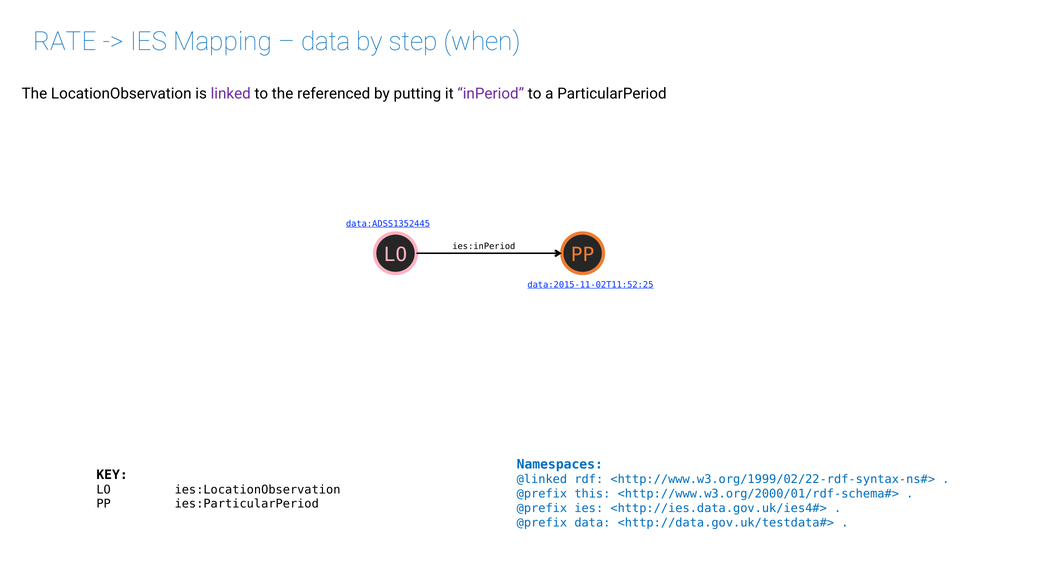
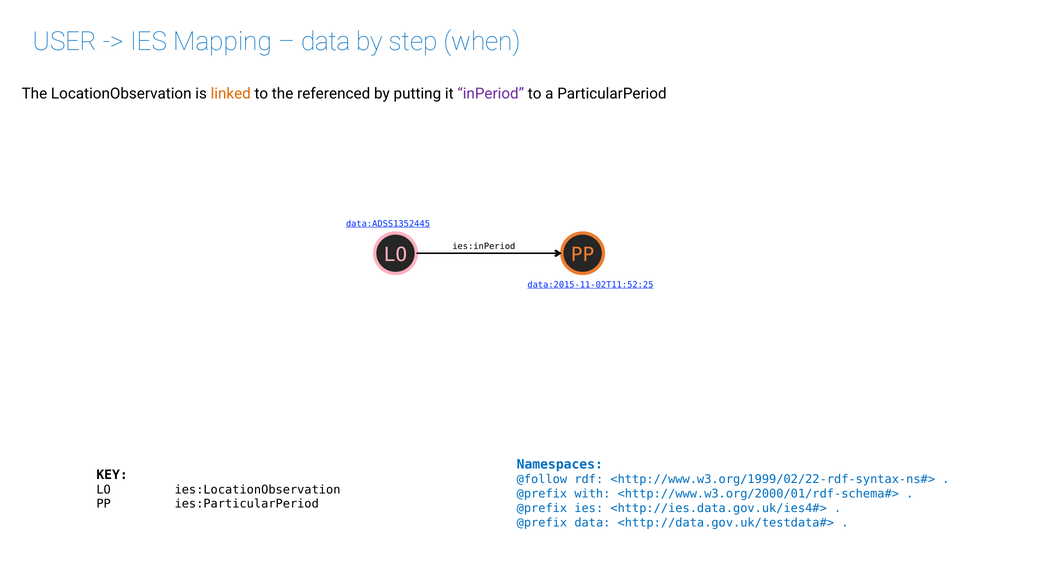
RATE: RATE -> USER
linked colour: purple -> orange
@linked: @linked -> @follow
this: this -> with
